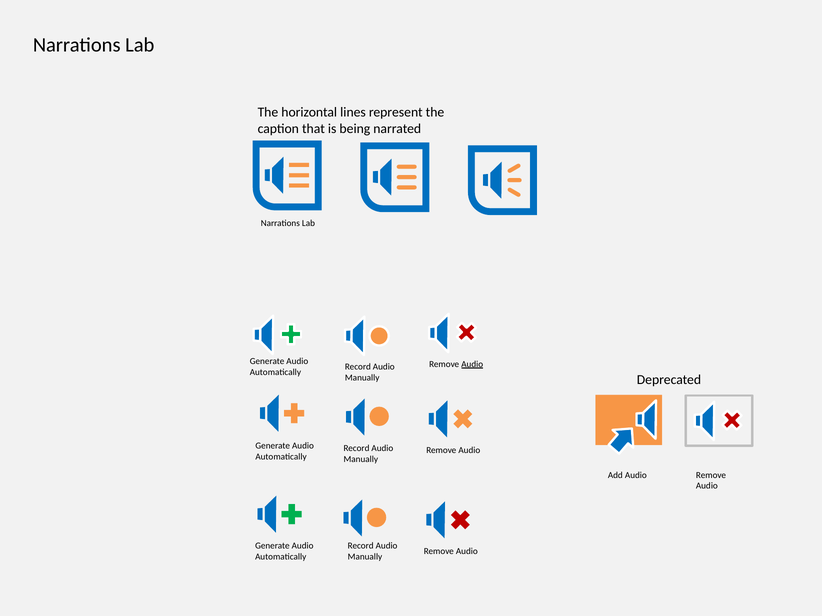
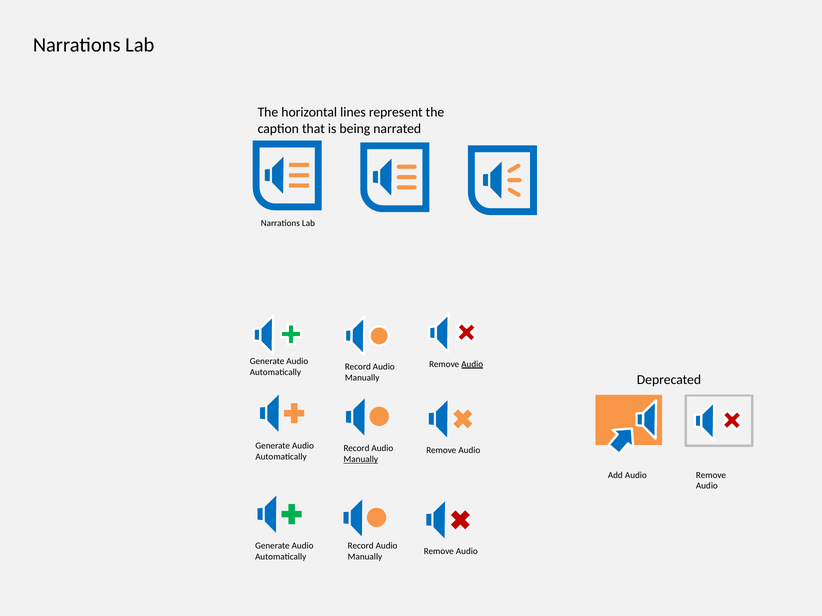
Manually at (361, 460) underline: none -> present
